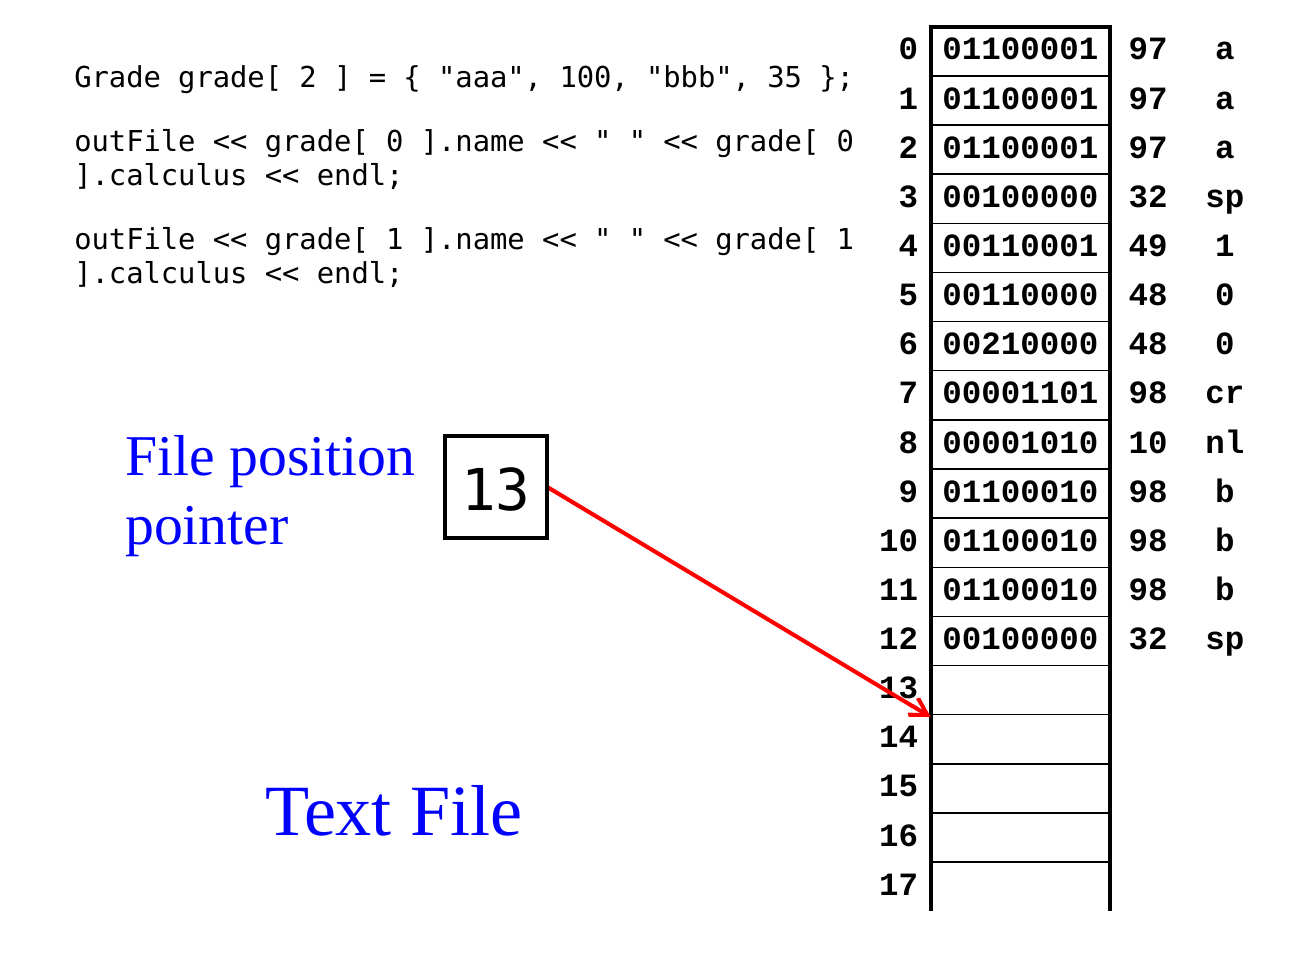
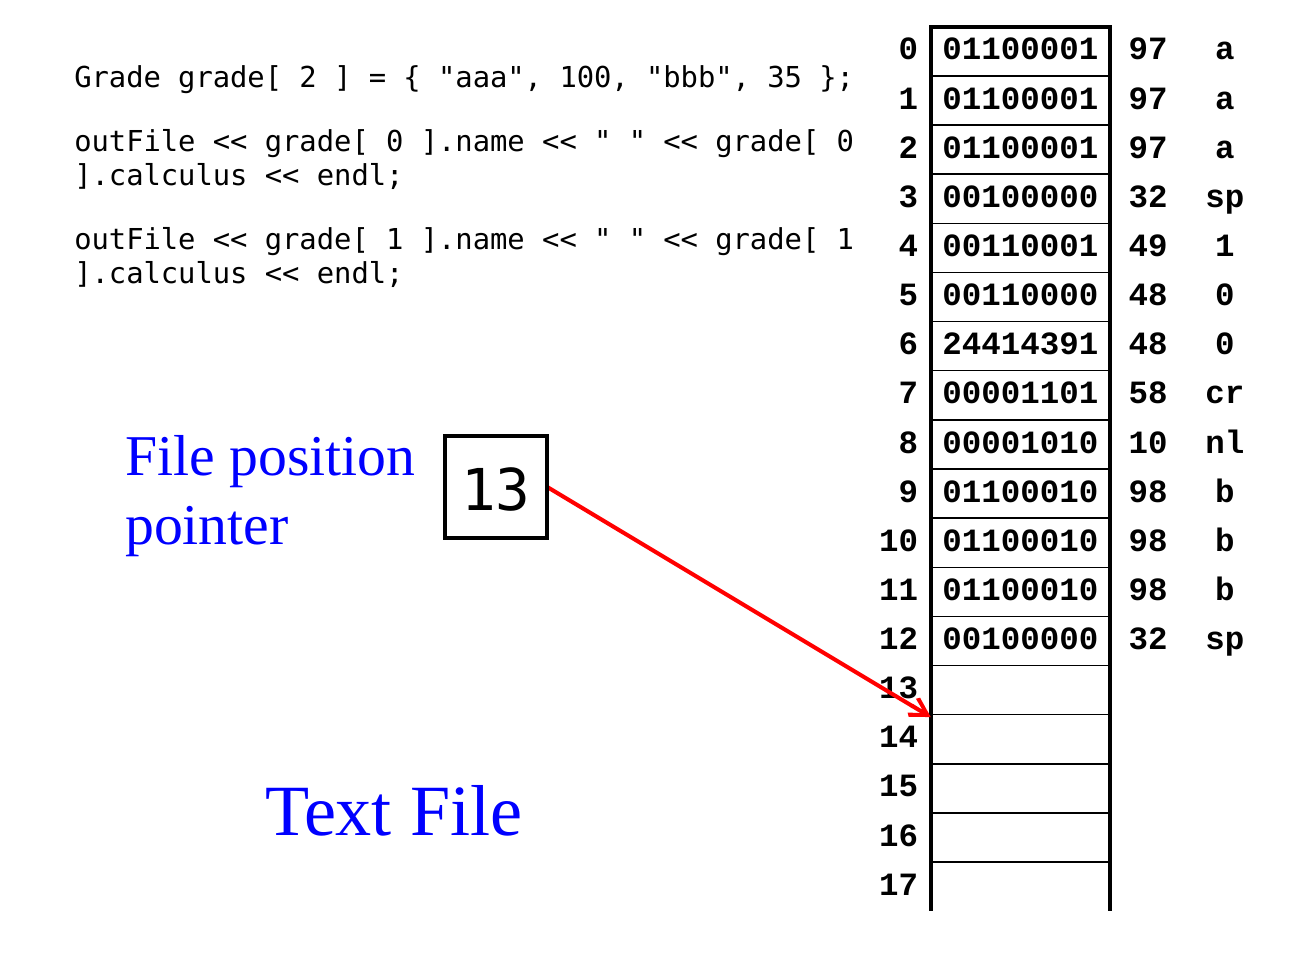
00210000: 00210000 -> 24414391
00001101 98: 98 -> 58
